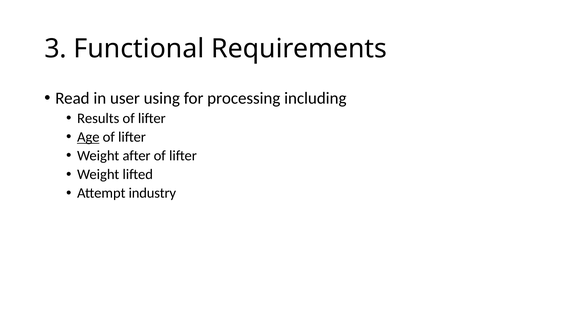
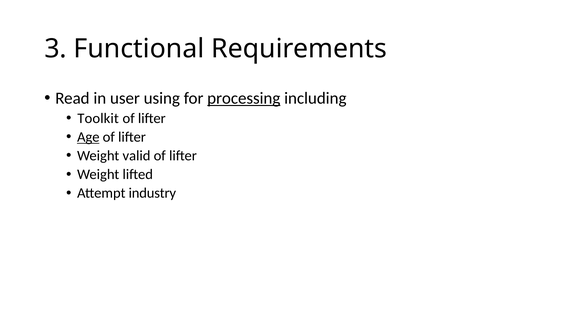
processing underline: none -> present
Results: Results -> Toolkit
after: after -> valid
